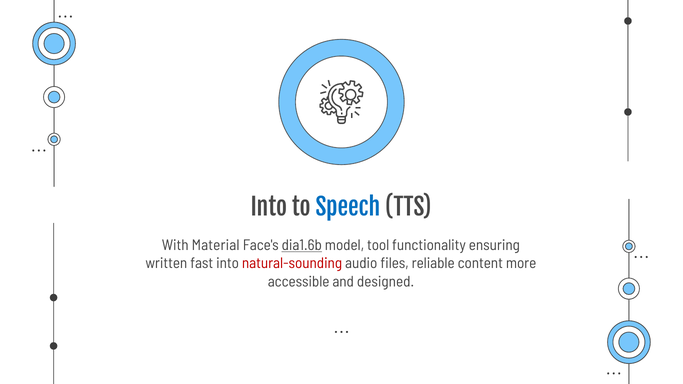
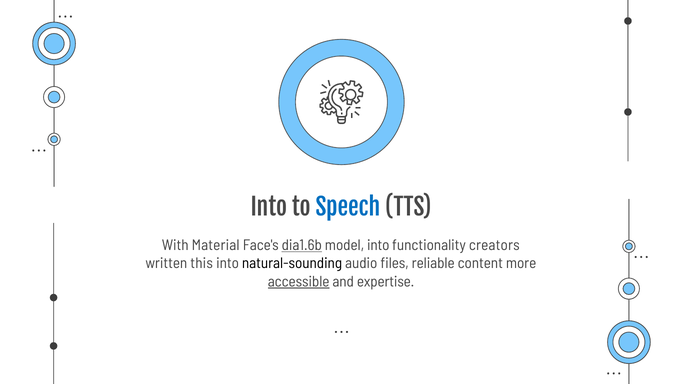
model tool: tool -> into
ensuring: ensuring -> creators
fast: fast -> this
natural-sounding colour: red -> black
accessible underline: none -> present
designed: designed -> expertise
